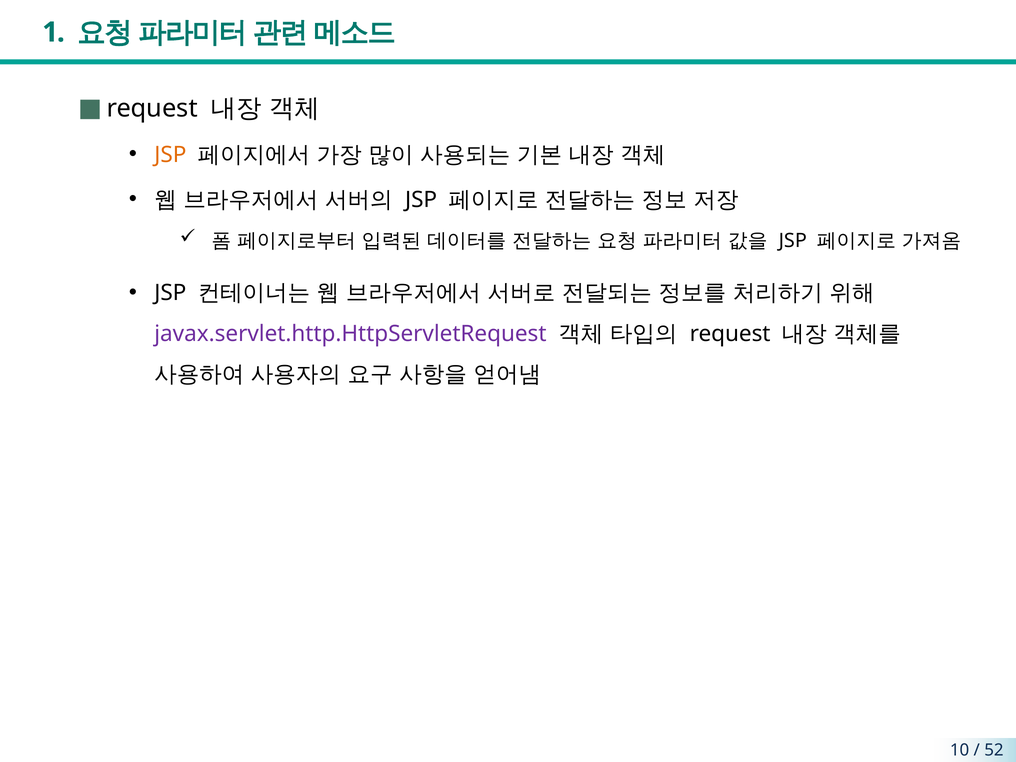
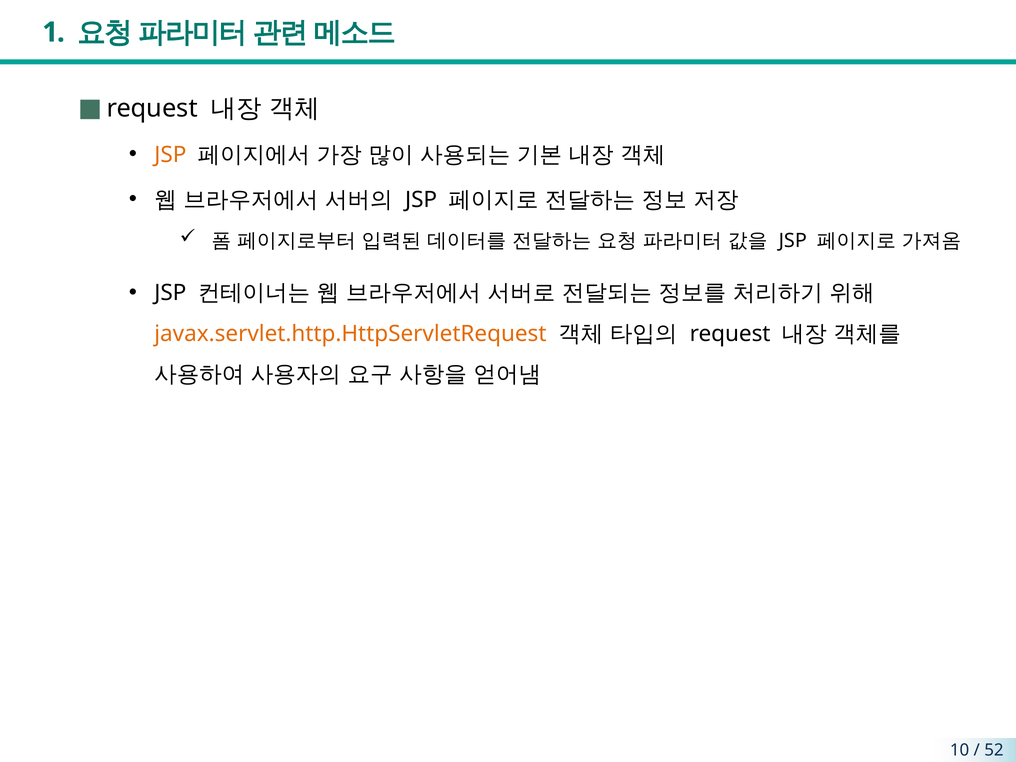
javax.servlet.http.HttpServletRequest colour: purple -> orange
